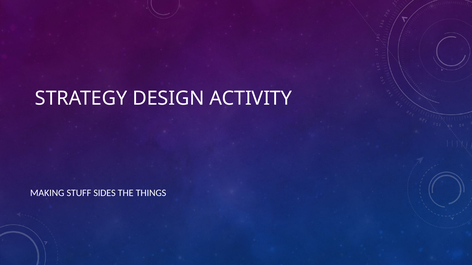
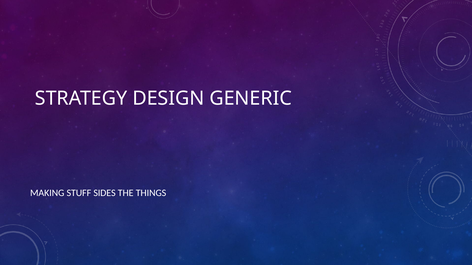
ACTIVITY: ACTIVITY -> GENERIC
